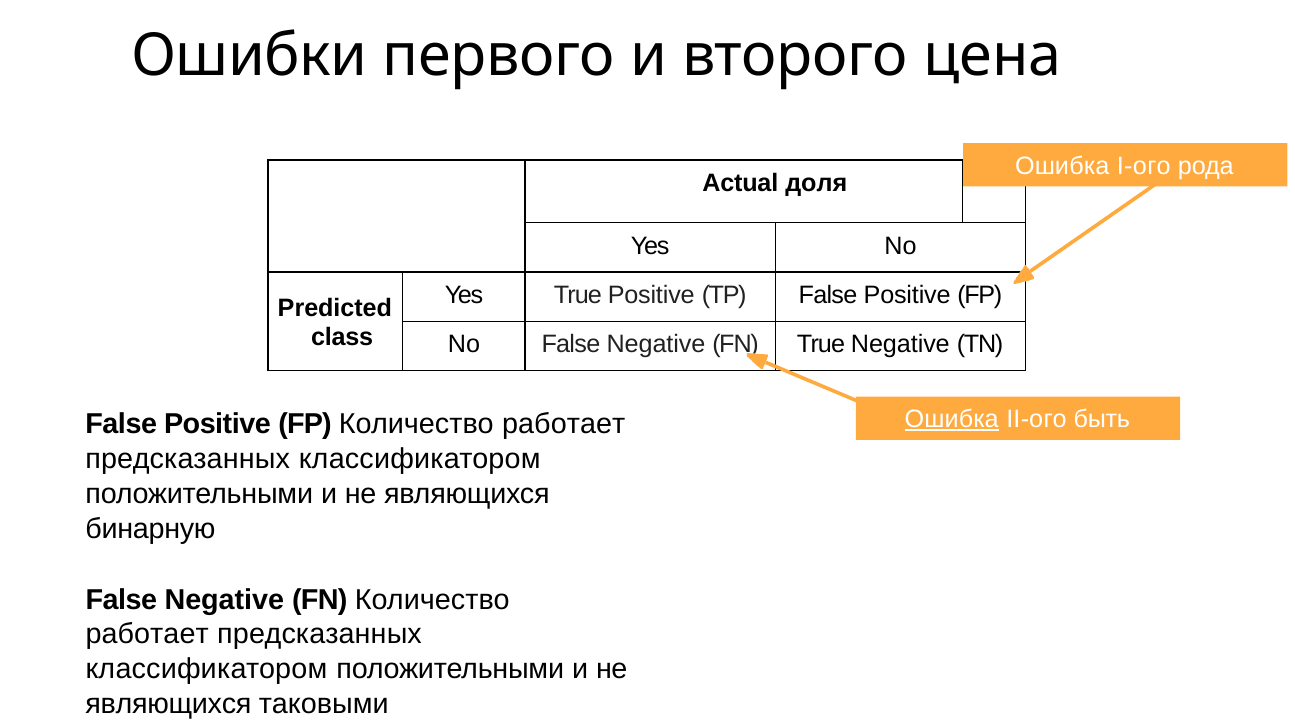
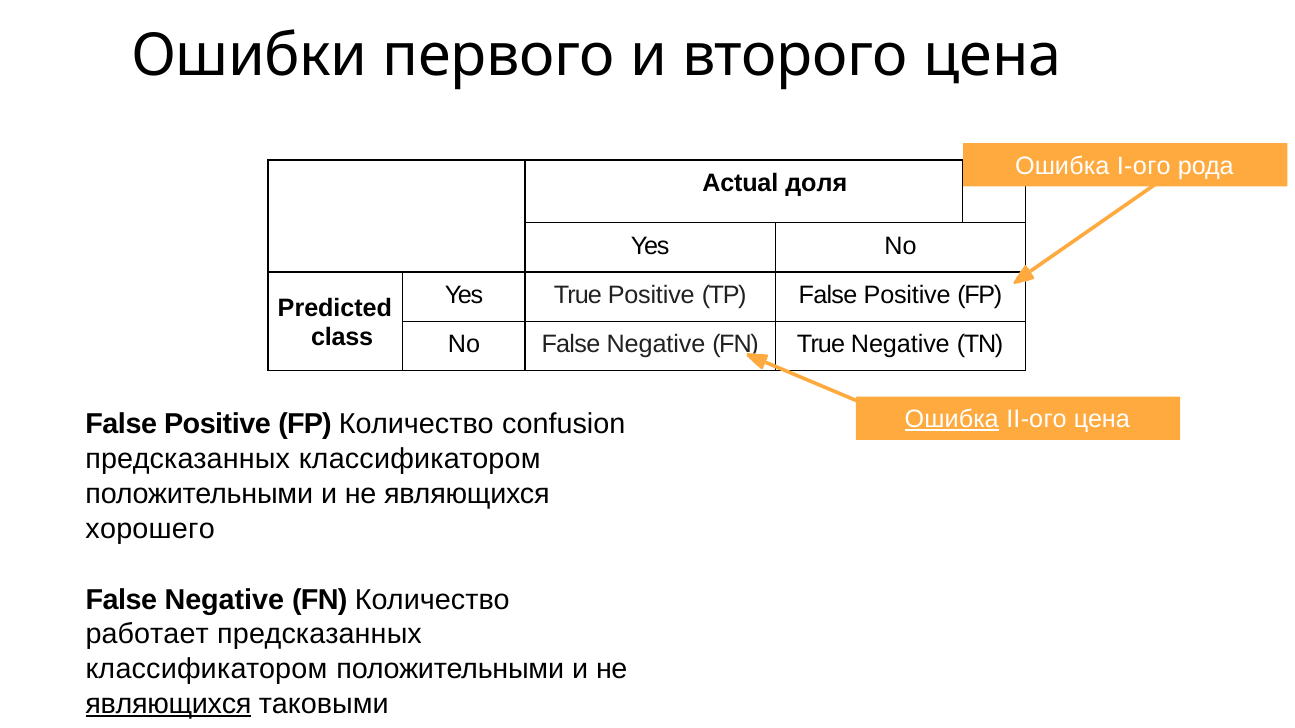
II-ого быть: быть -> цена
FP Количество работает: работает -> confusion
бинарную: бинарную -> хорошего
являющихся at (168, 704) underline: none -> present
